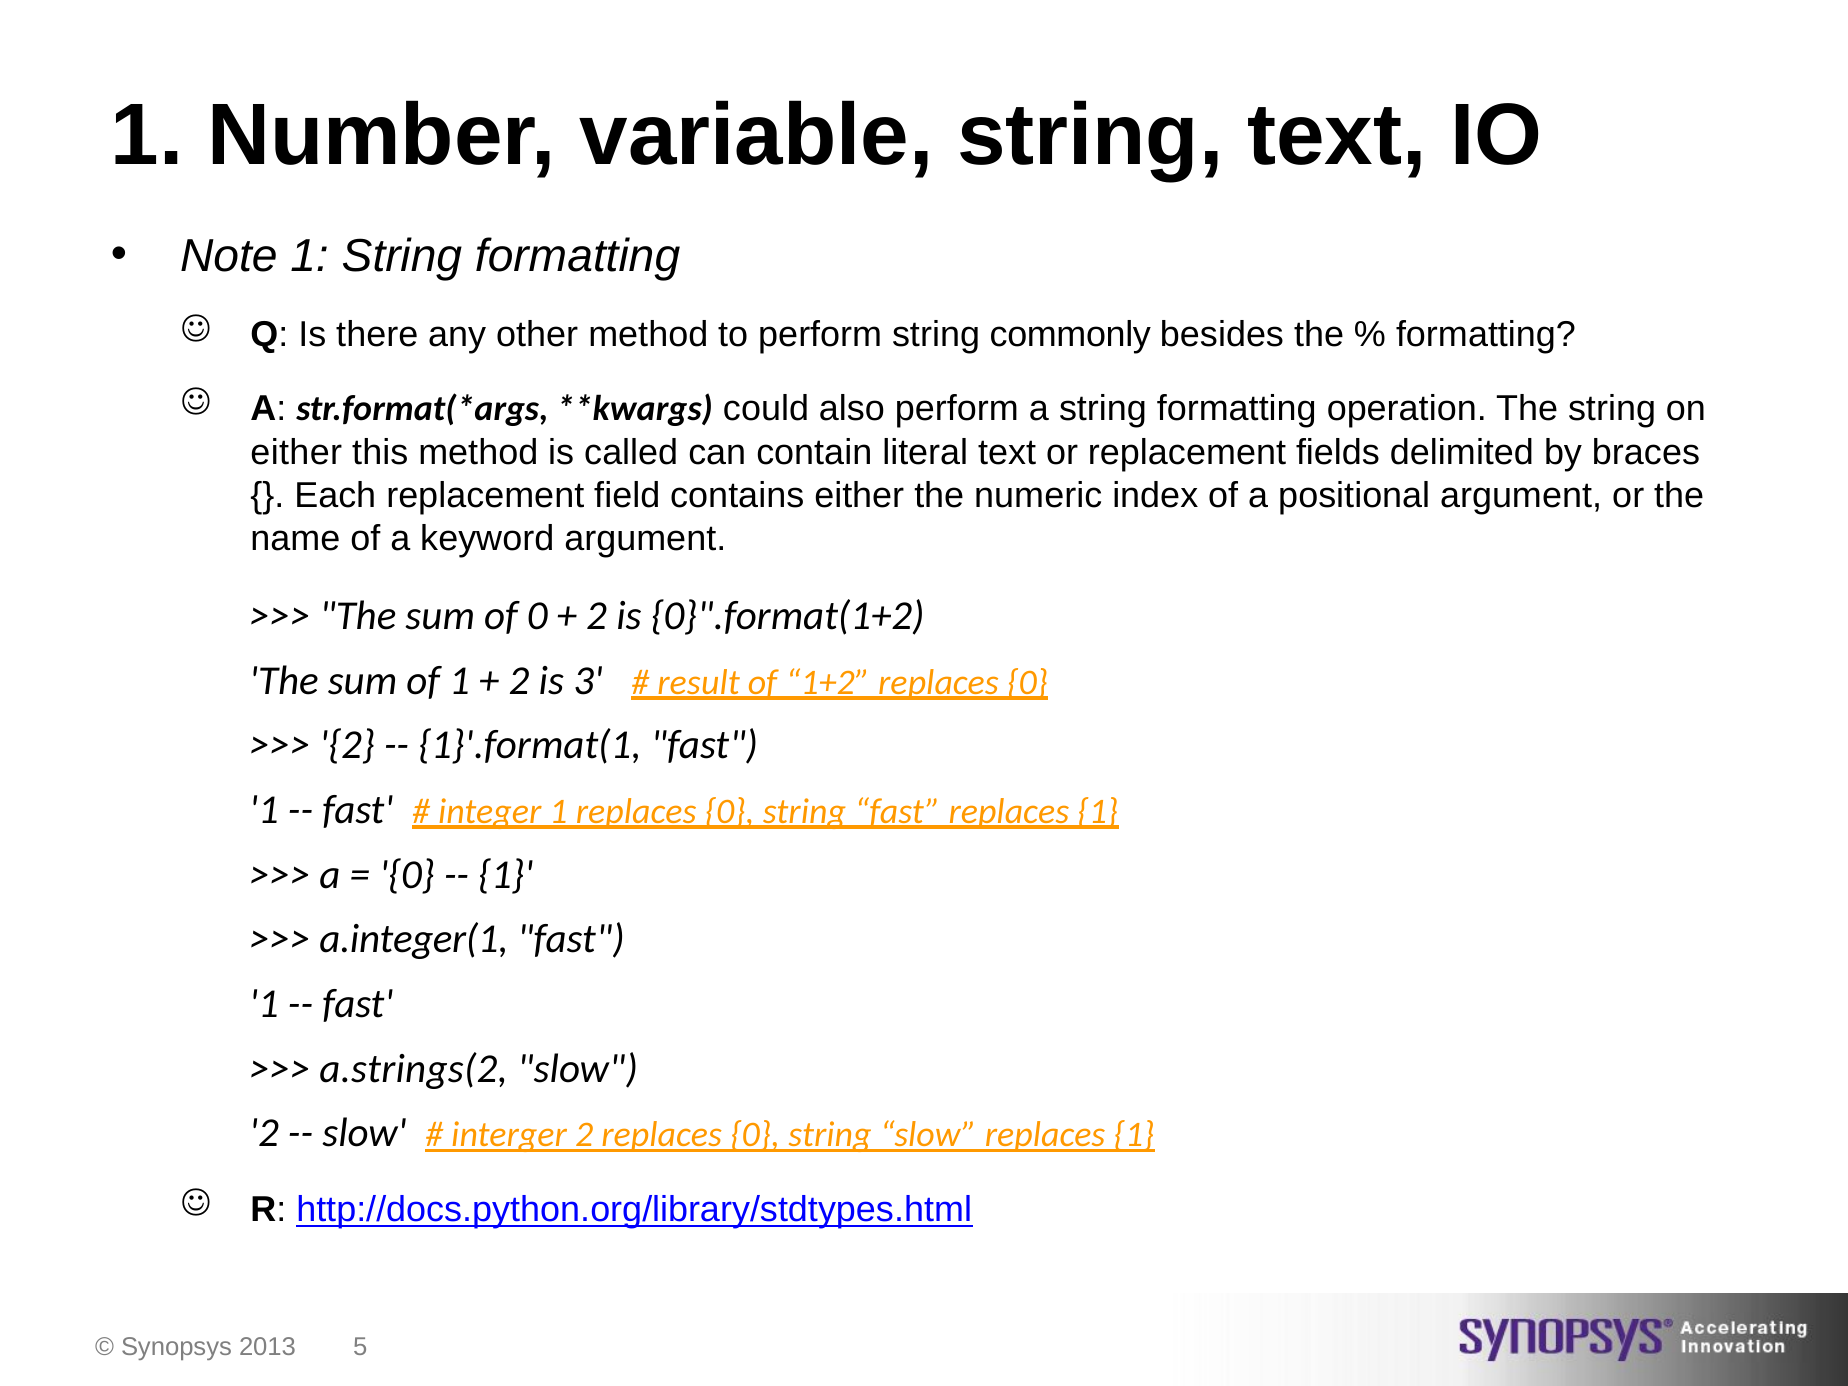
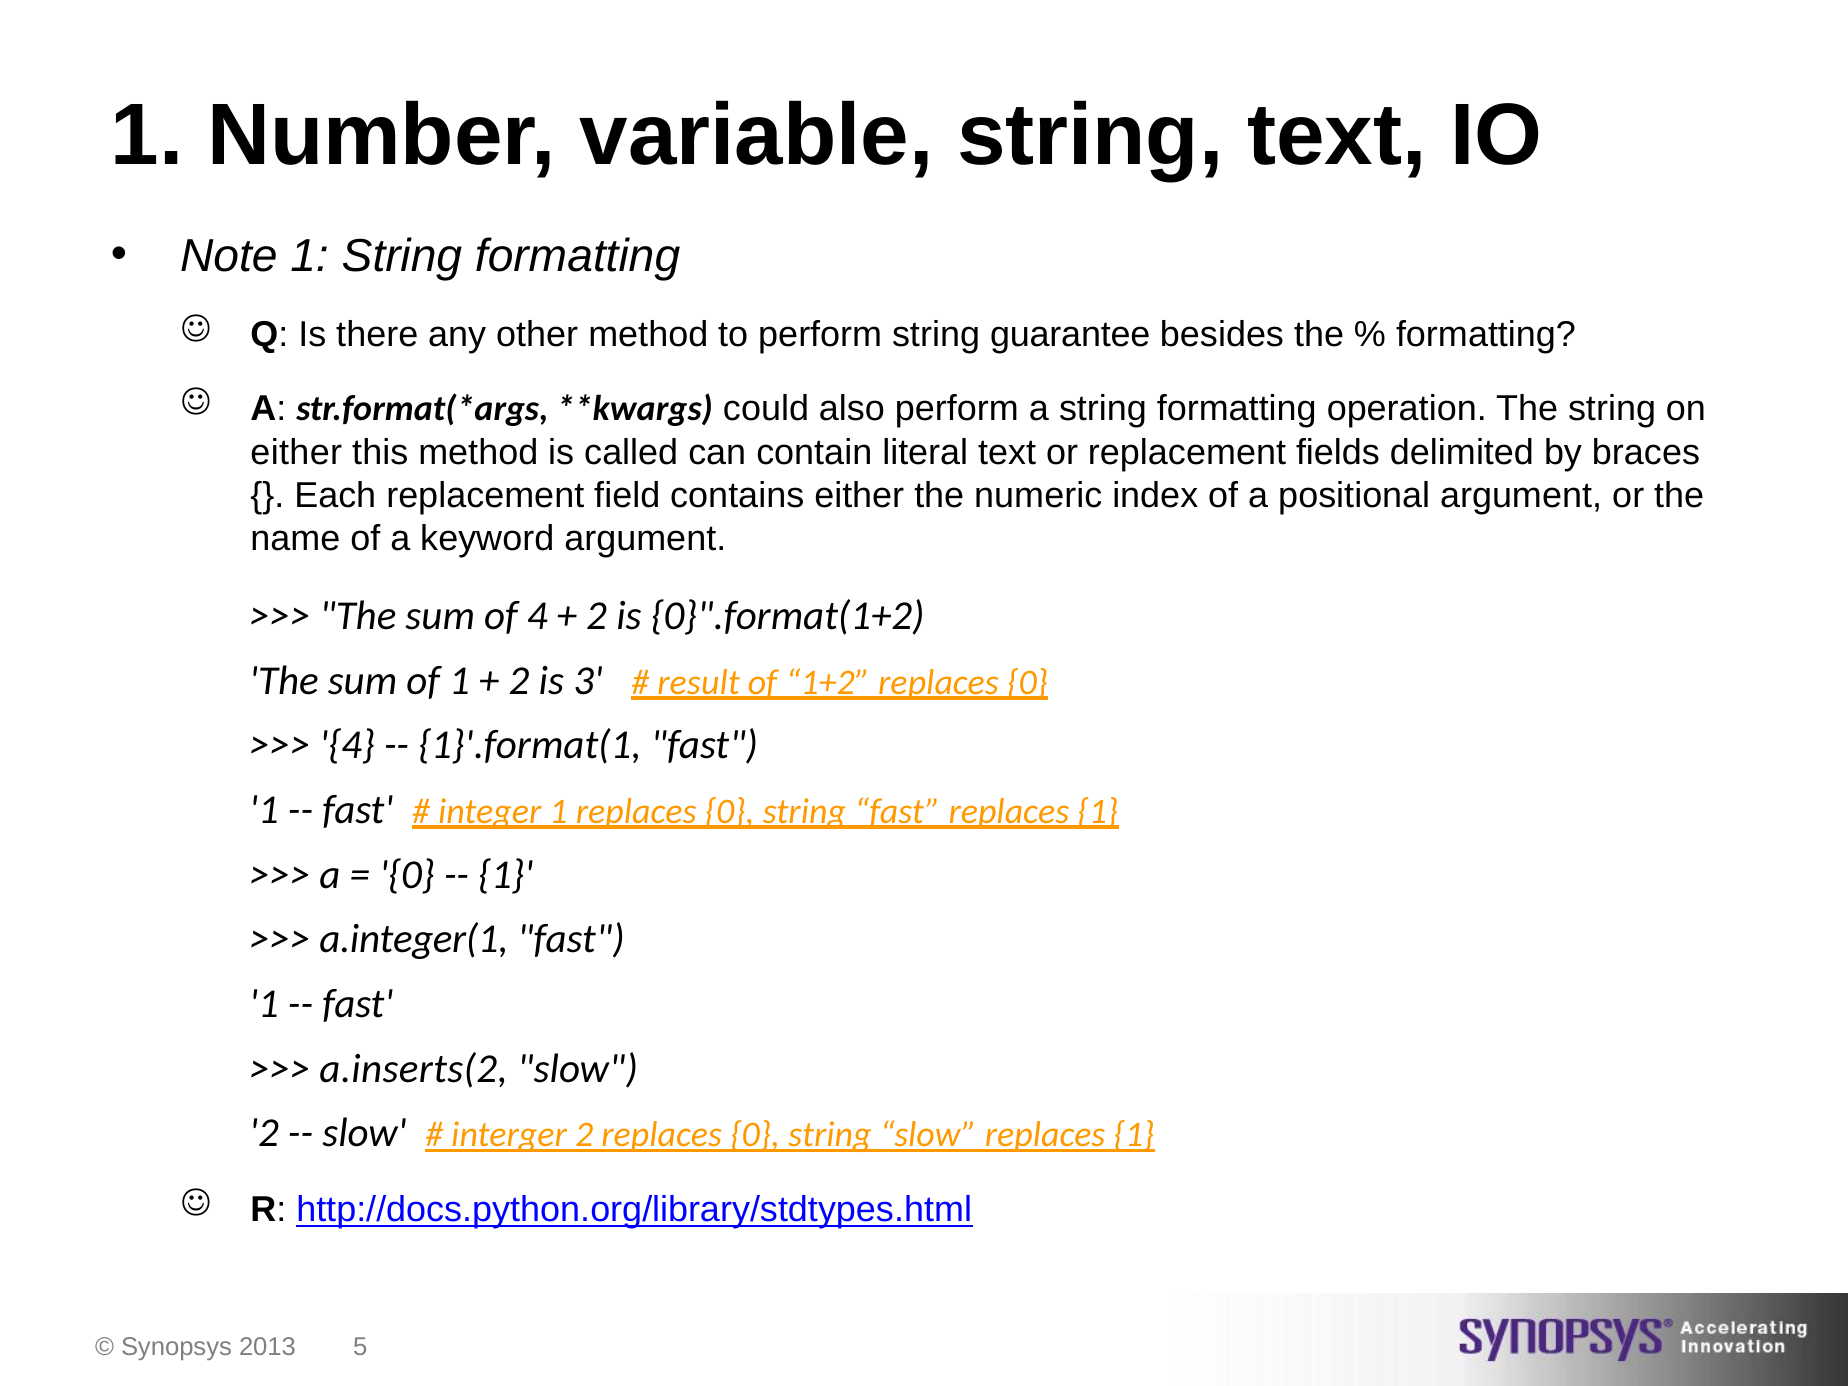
commonly: commonly -> guarantee
of 0: 0 -> 4
2 at (347, 745): 2 -> 4
a.strings(2: a.strings(2 -> a.inserts(2
